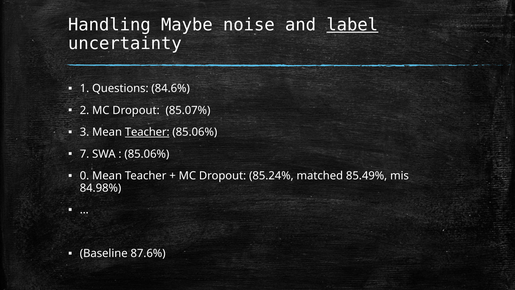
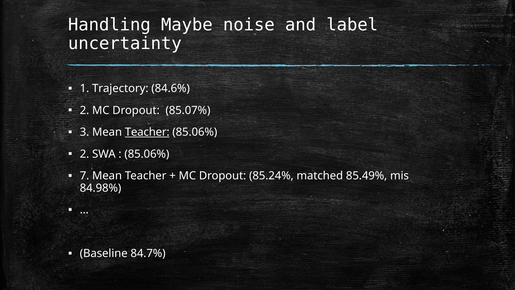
label underline: present -> none
Questions: Questions -> Trajectory
7 at (85, 154): 7 -> 2
0: 0 -> 7
87.6%: 87.6% -> 84.7%
